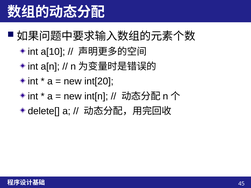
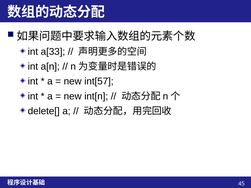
a[10: a[10 -> a[33
int[20: int[20 -> int[57
